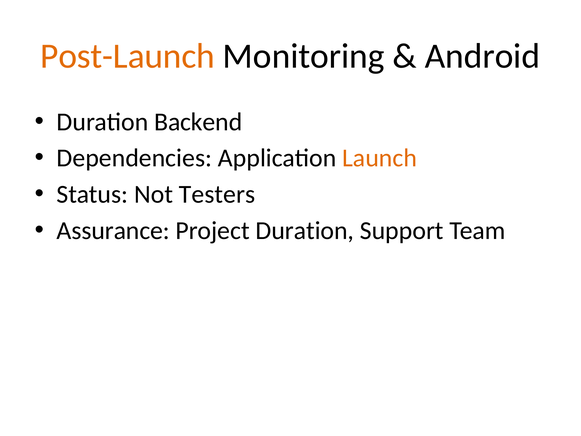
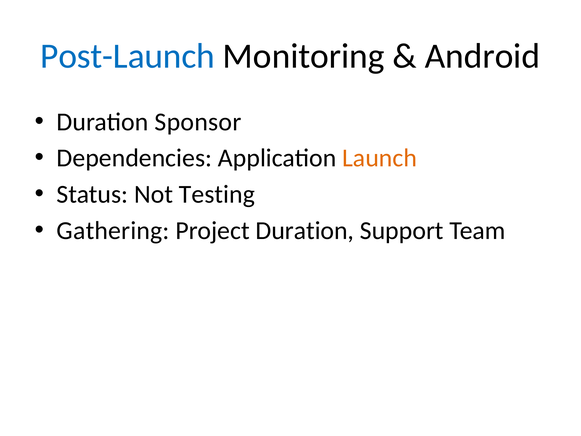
Post-Launch colour: orange -> blue
Backend: Backend -> Sponsor
Testers: Testers -> Testing
Assurance: Assurance -> Gathering
